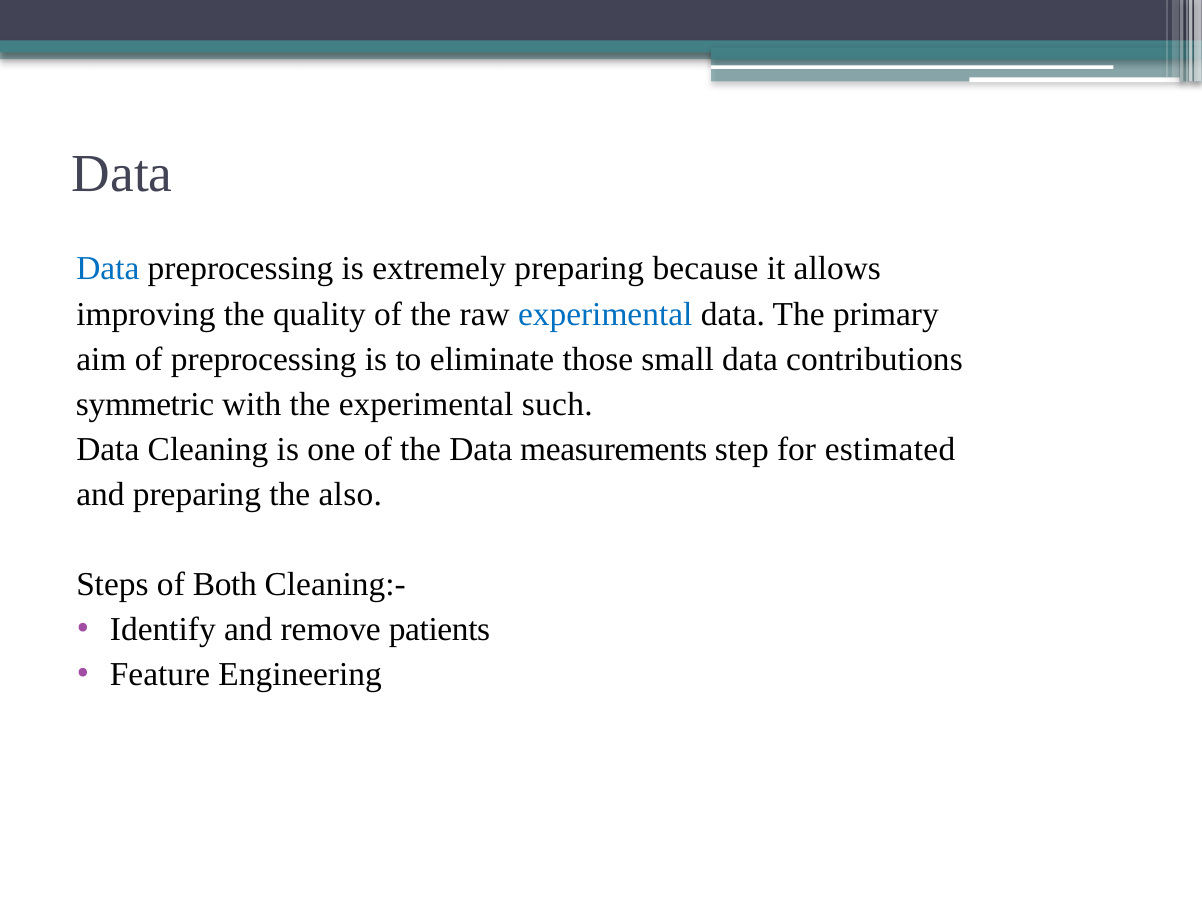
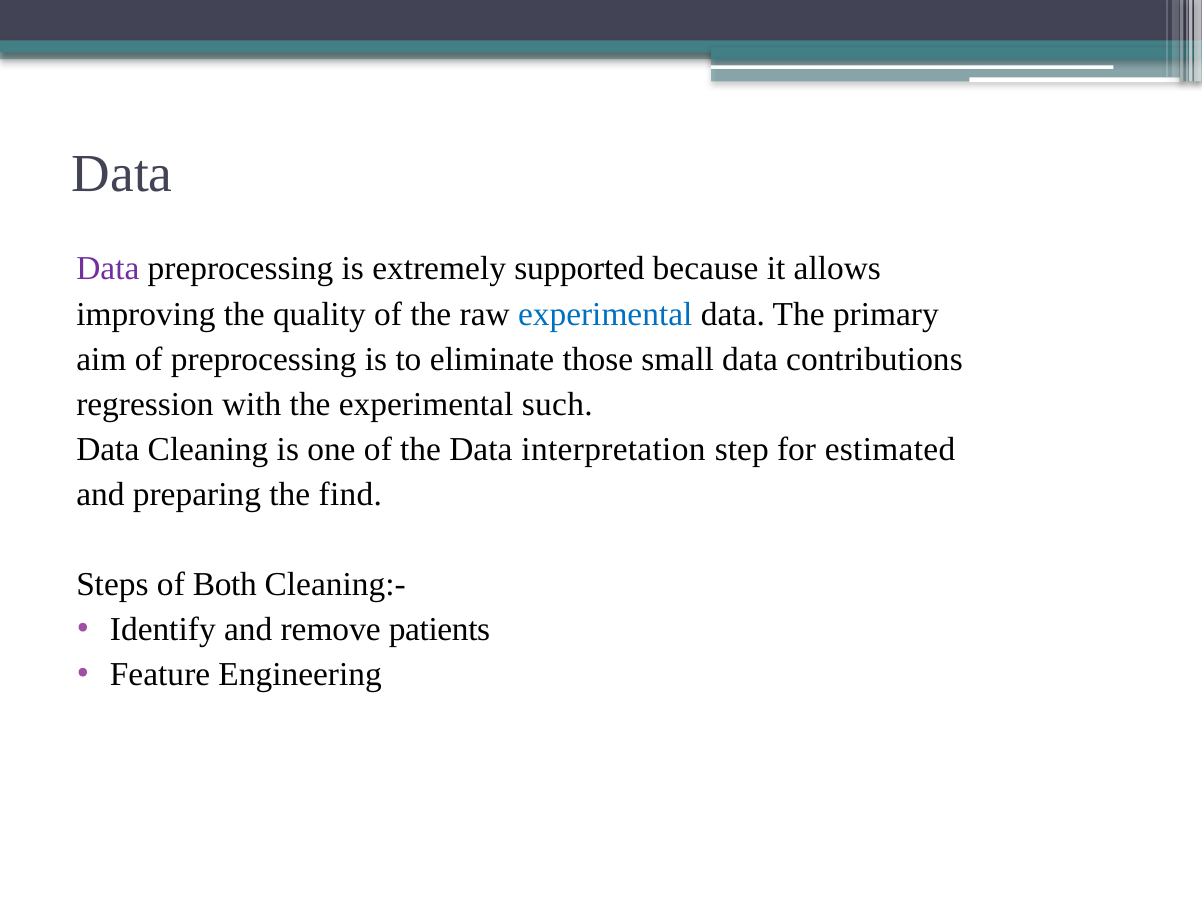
Data at (108, 269) colour: blue -> purple
extremely preparing: preparing -> supported
symmetric: symmetric -> regression
measurements: measurements -> interpretation
also: also -> find
